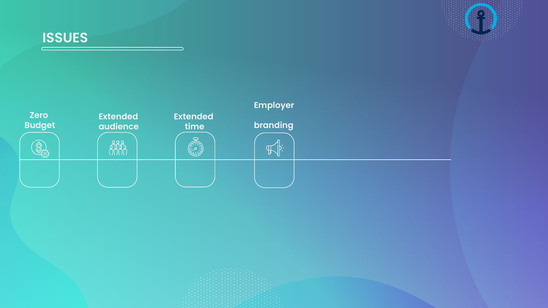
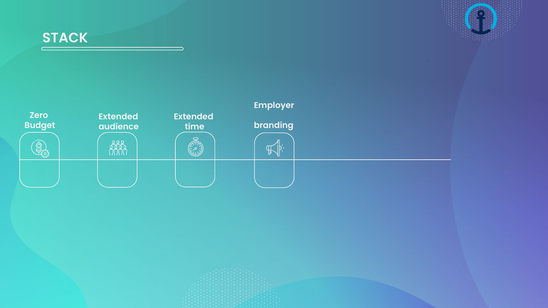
ISSUES: ISSUES -> STACK
